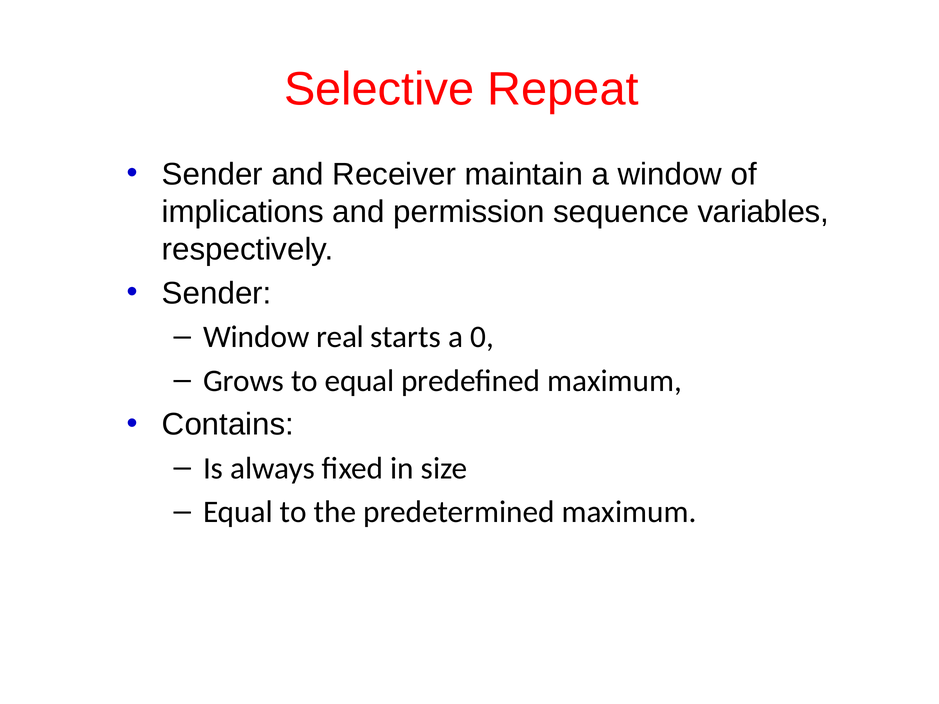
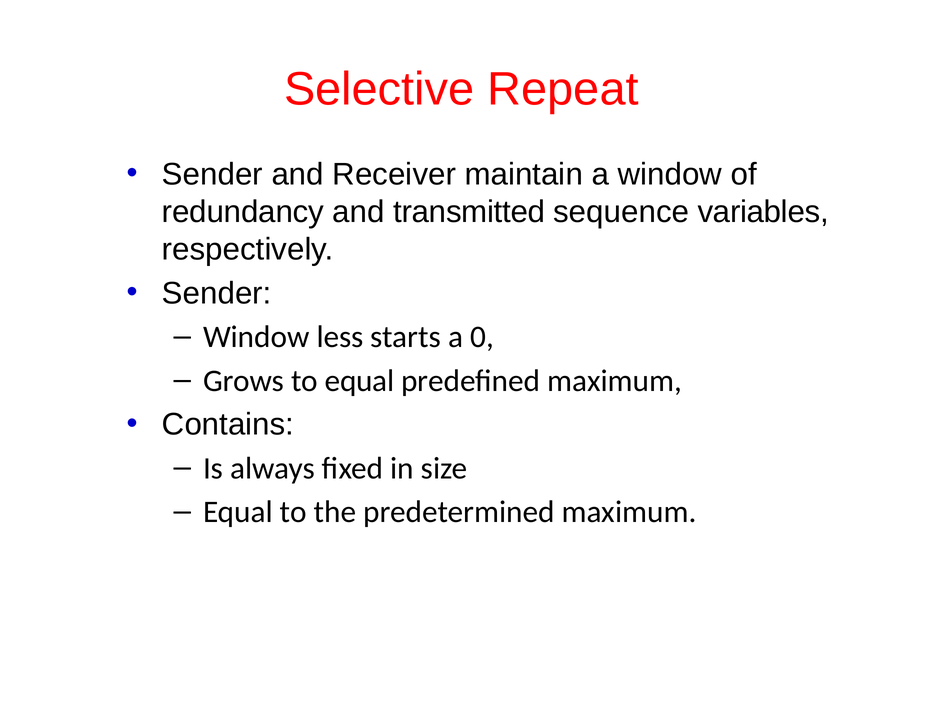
implications: implications -> redundancy
permission: permission -> transmitted
real: real -> less
